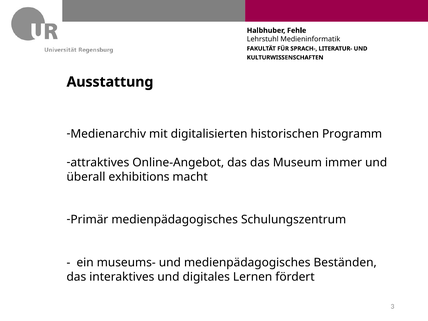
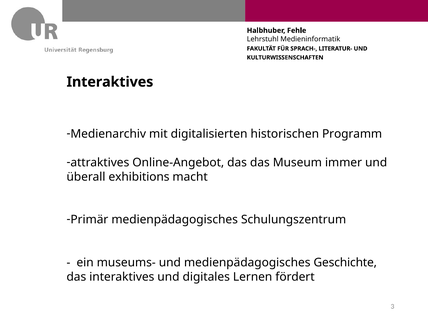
Ausstattung at (110, 82): Ausstattung -> Interaktives
Beständen: Beständen -> Geschichte
